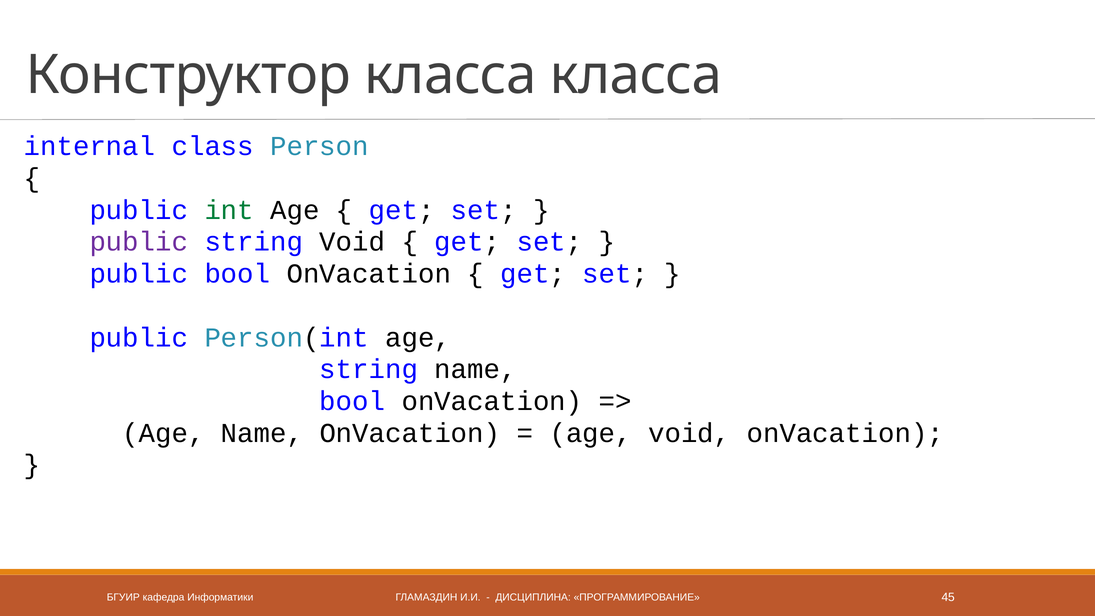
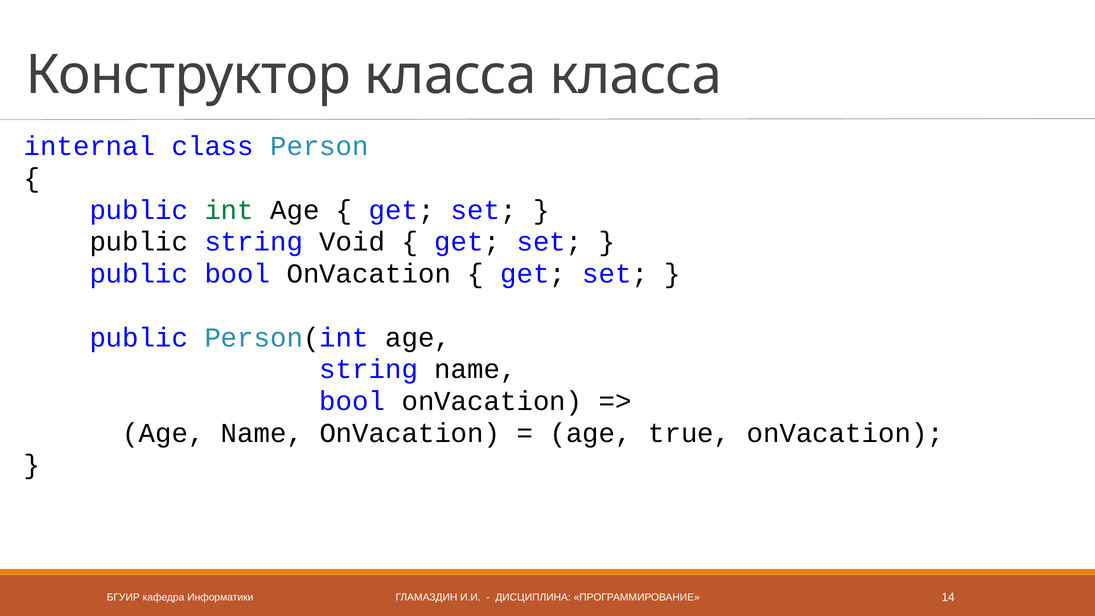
public at (139, 242) colour: purple -> black
age void: void -> true
45: 45 -> 14
